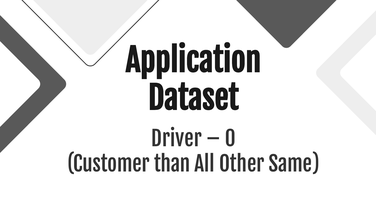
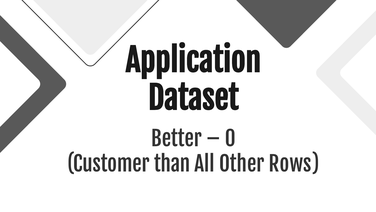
Driver: Driver -> Better
Same: Same -> Rows
